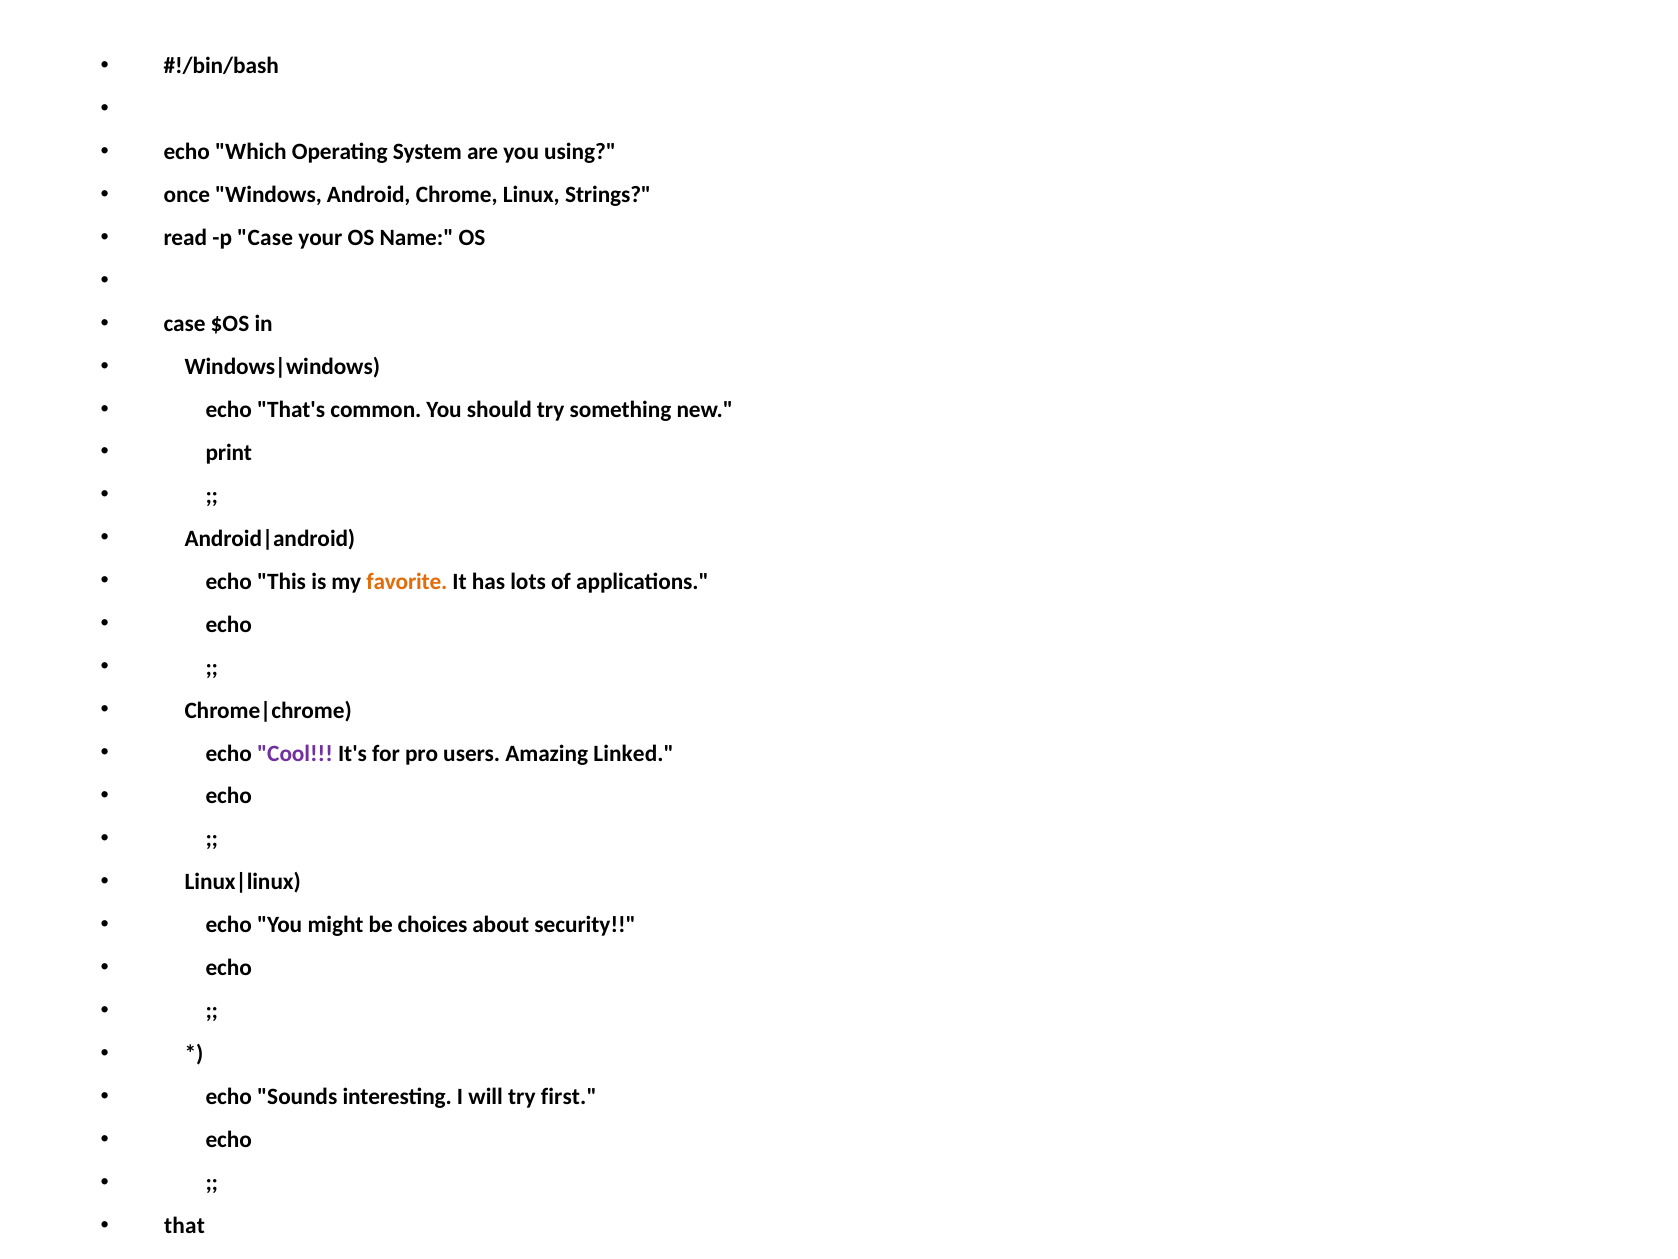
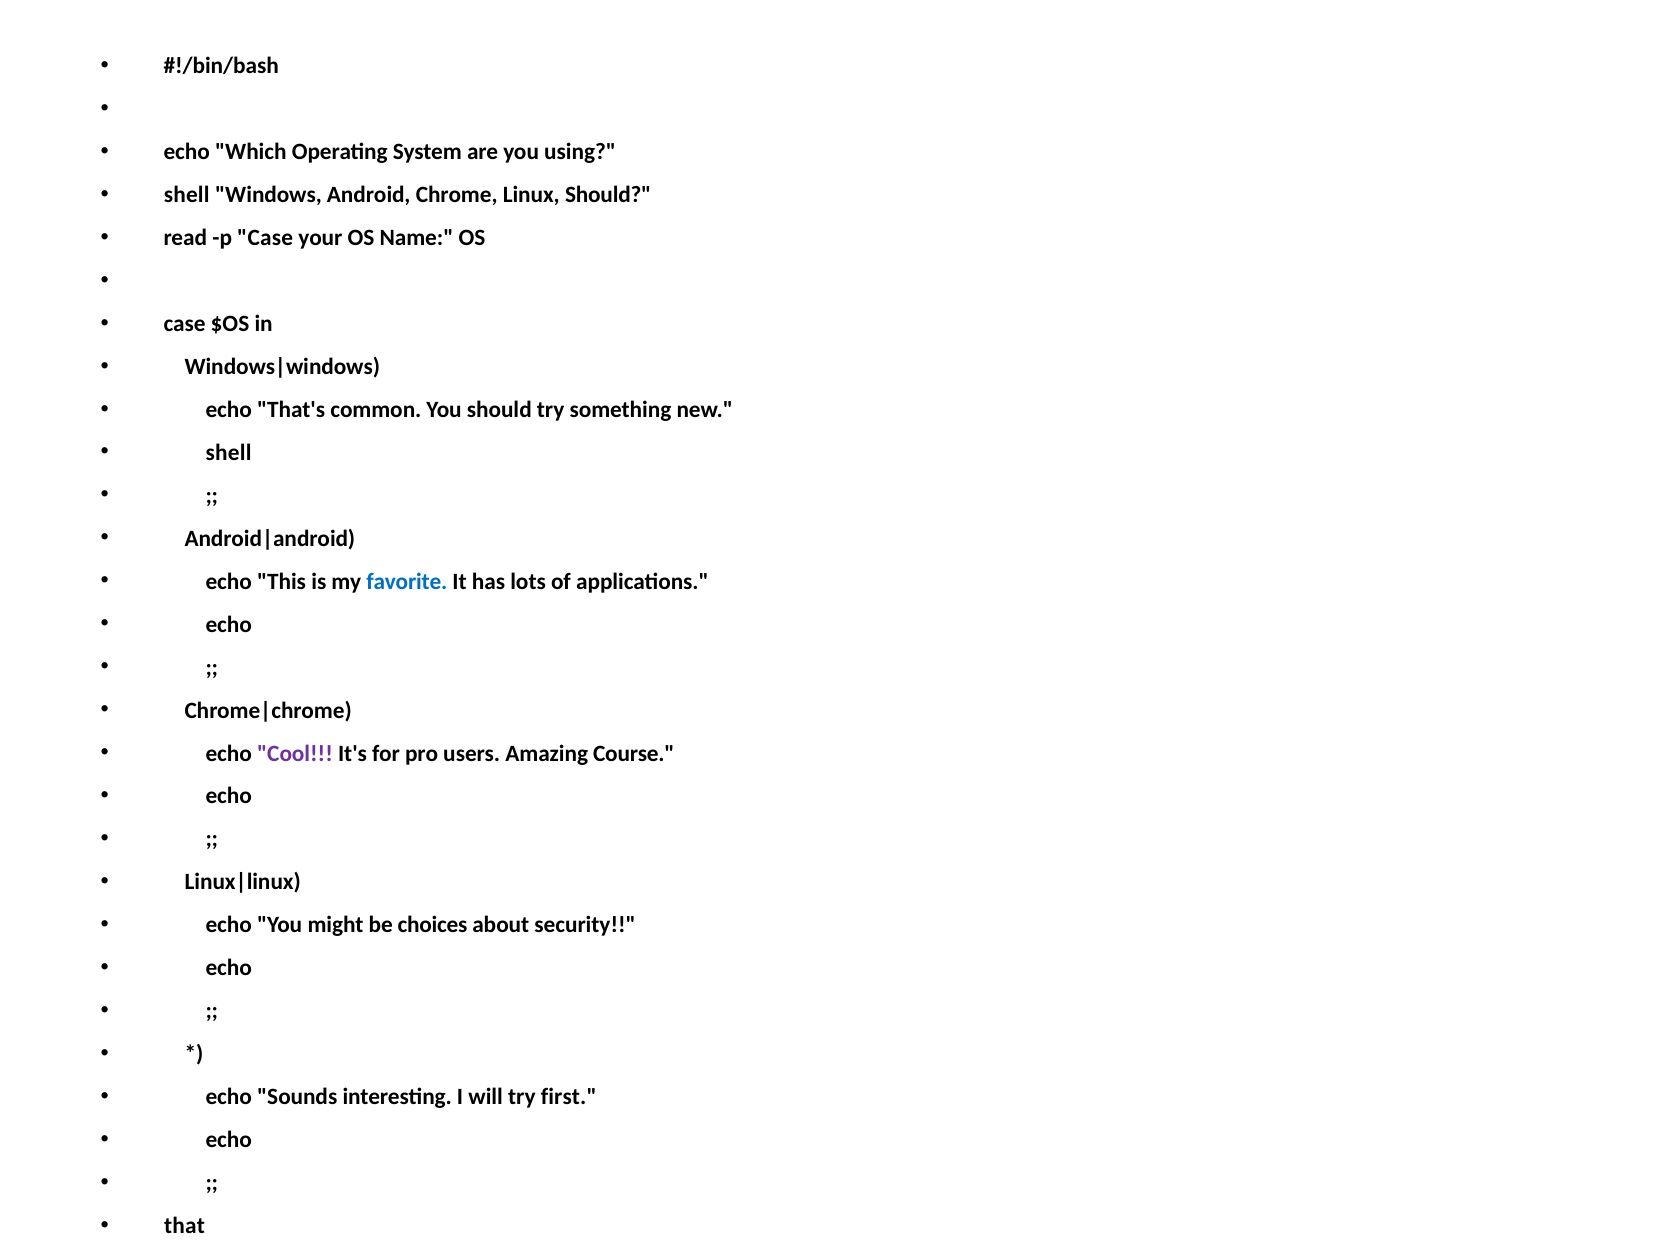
once at (187, 195): once -> shell
Linux Strings: Strings -> Should
print at (229, 452): print -> shell
favorite colour: orange -> blue
Linked: Linked -> Course
